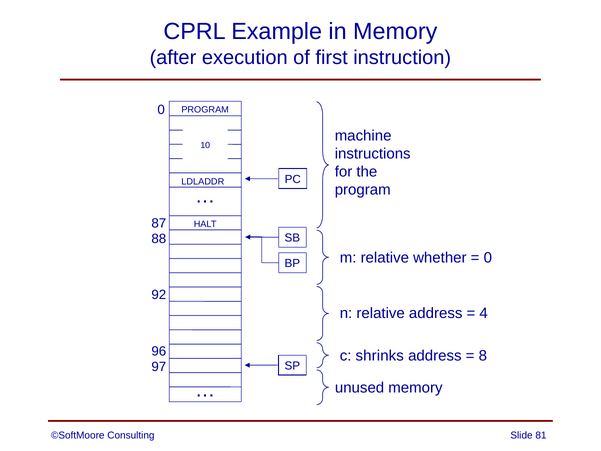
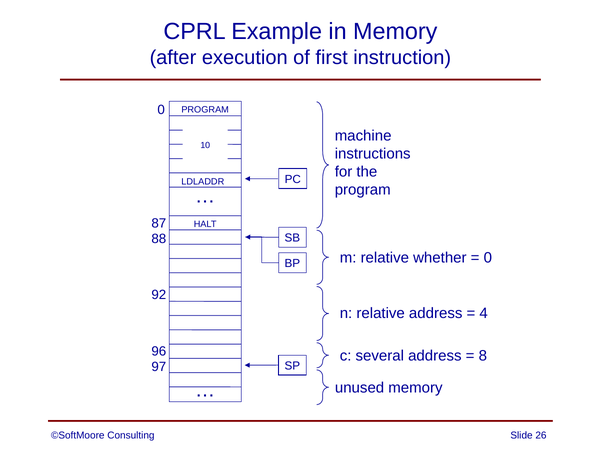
shrinks: shrinks -> several
81: 81 -> 26
